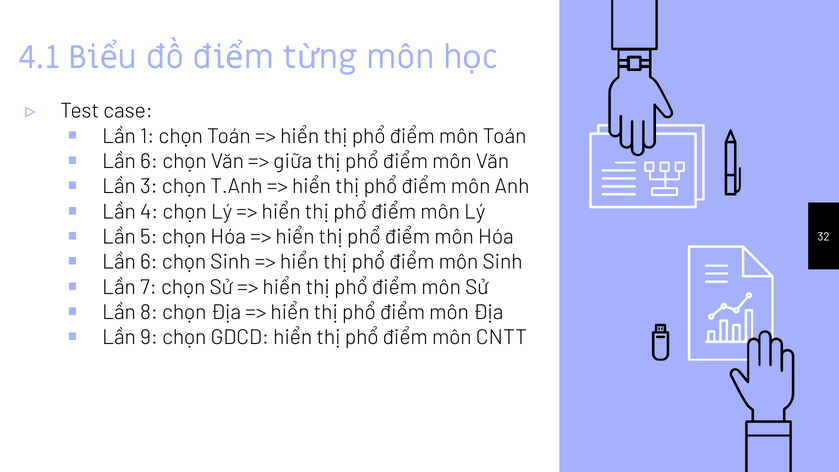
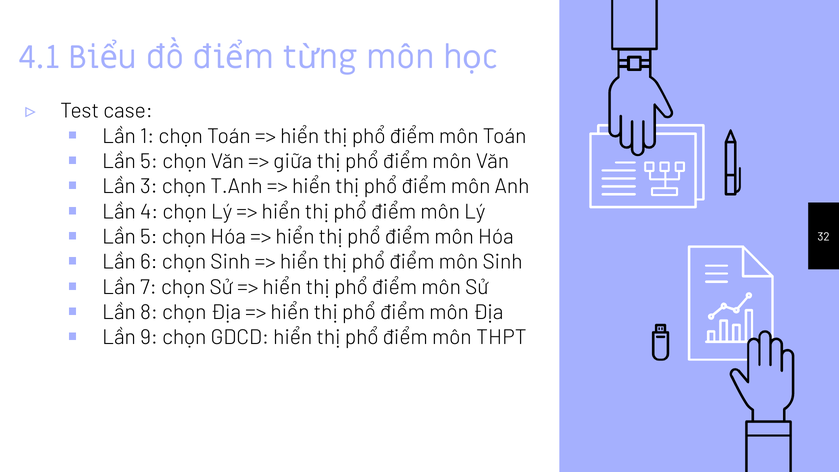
6 at (149, 161): 6 -> 5
CNTT: CNTT -> THPT
